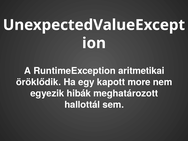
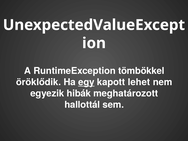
aritmetikai: aritmetikai -> tömbökkel
egy underline: none -> present
more: more -> lehet
